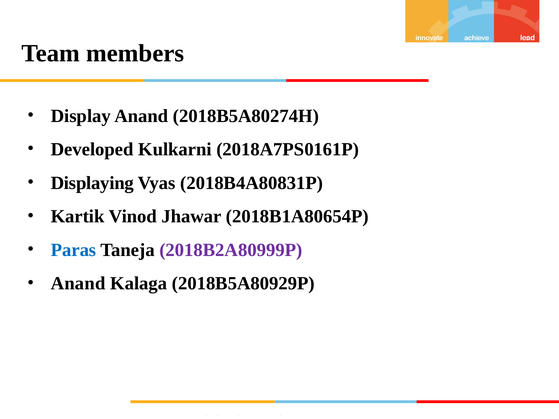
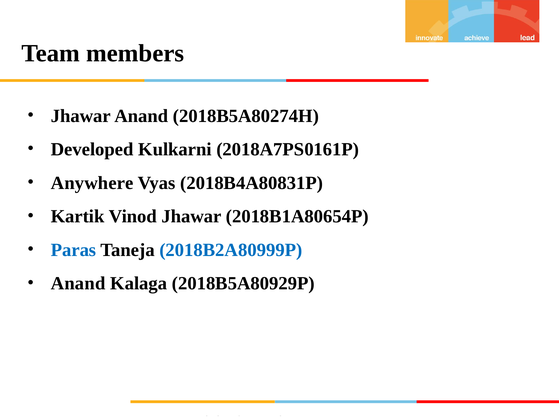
Display at (81, 116): Display -> Jhawar
Displaying: Displaying -> Anywhere
2018B2A80999P colour: purple -> blue
